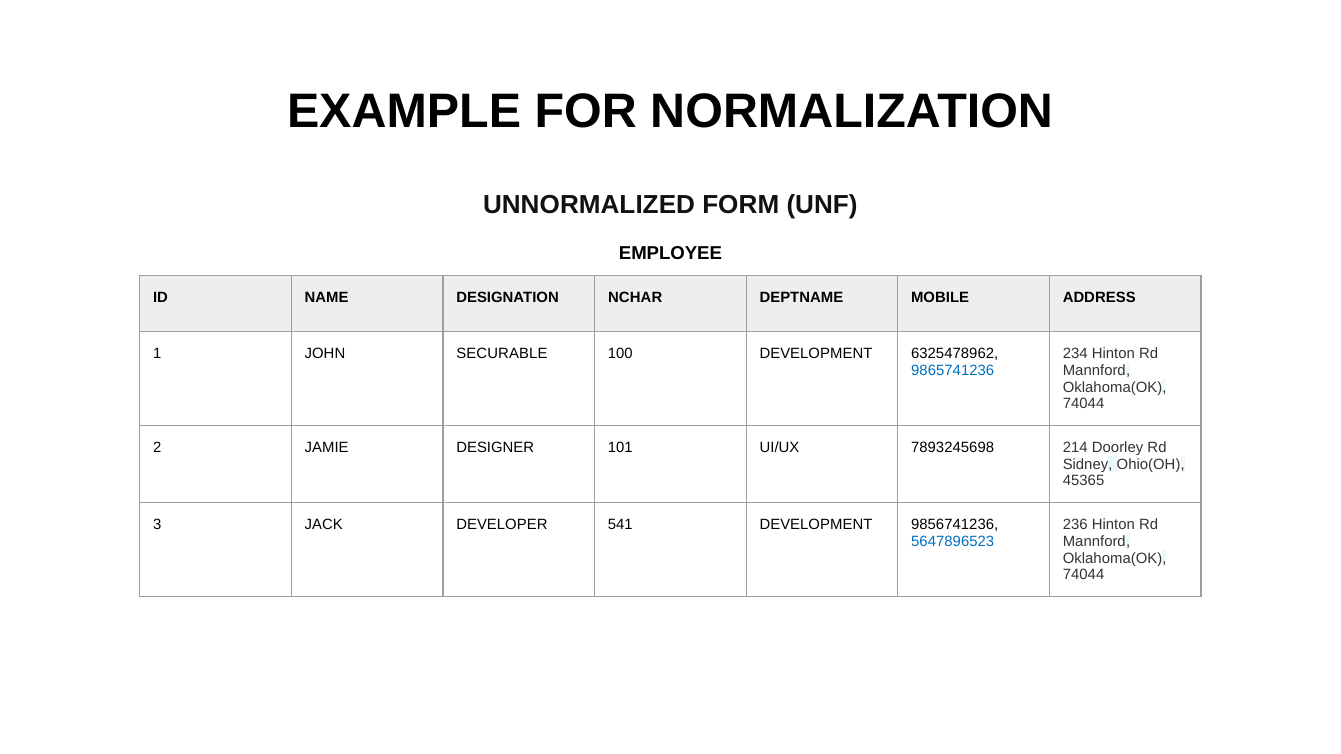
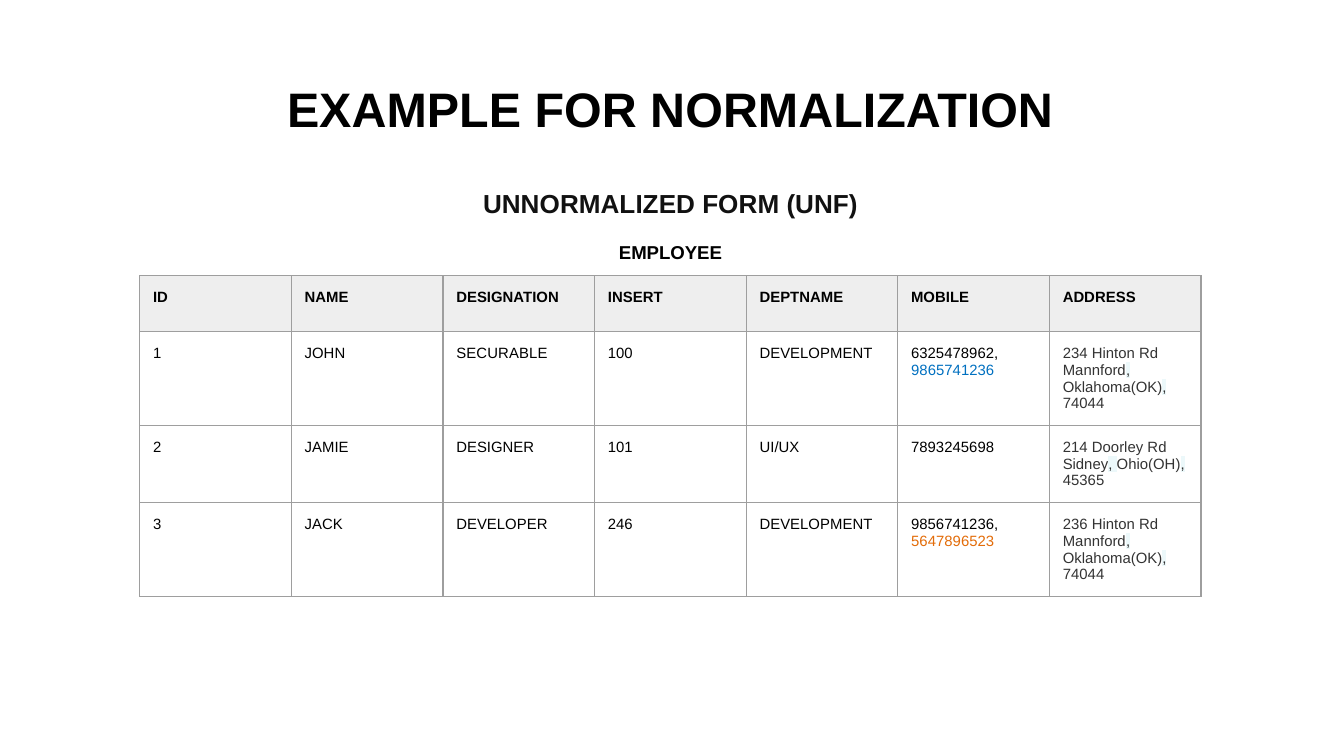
NCHAR: NCHAR -> INSERT
541: 541 -> 246
5647896523 colour: blue -> orange
